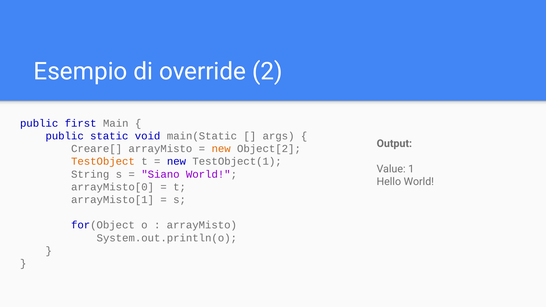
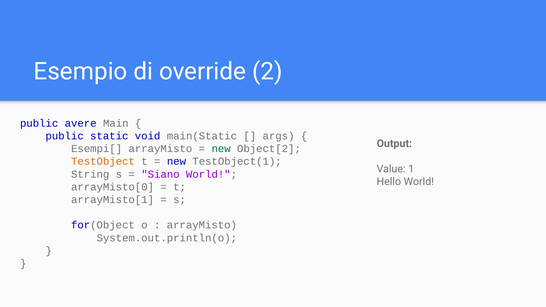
first: first -> avere
Creare[: Creare[ -> Esempi[
new at (221, 149) colour: orange -> green
